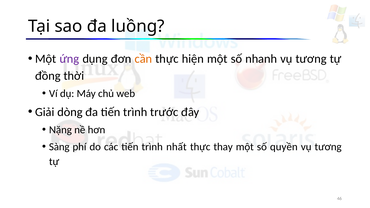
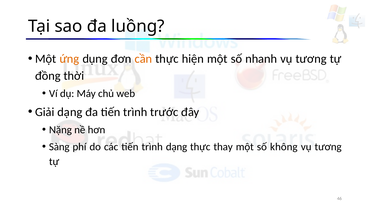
ứng colour: purple -> orange
Giải dòng: dòng -> dạng
trình nhất: nhất -> dạng
quyền: quyền -> không
